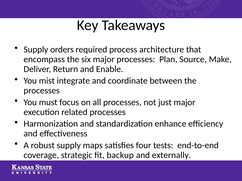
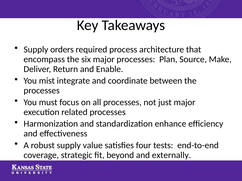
maps: maps -> value
backup: backup -> beyond
